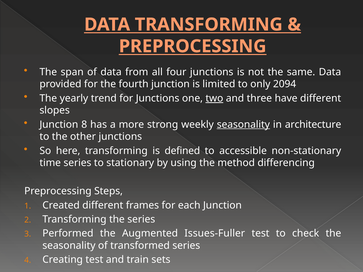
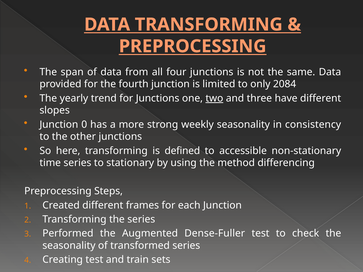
2094: 2094 -> 2084
8: 8 -> 0
seasonality at (243, 125) underline: present -> none
architecture: architecture -> consistency
Issues-Fuller: Issues-Fuller -> Dense-Fuller
